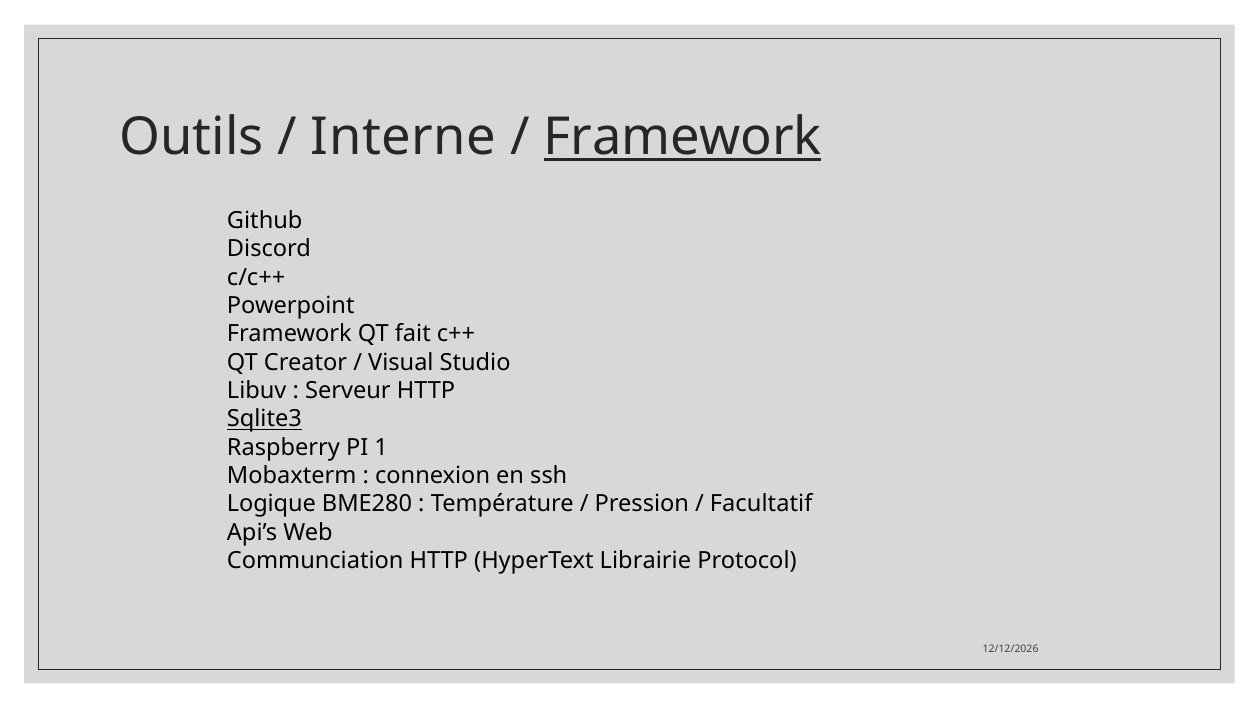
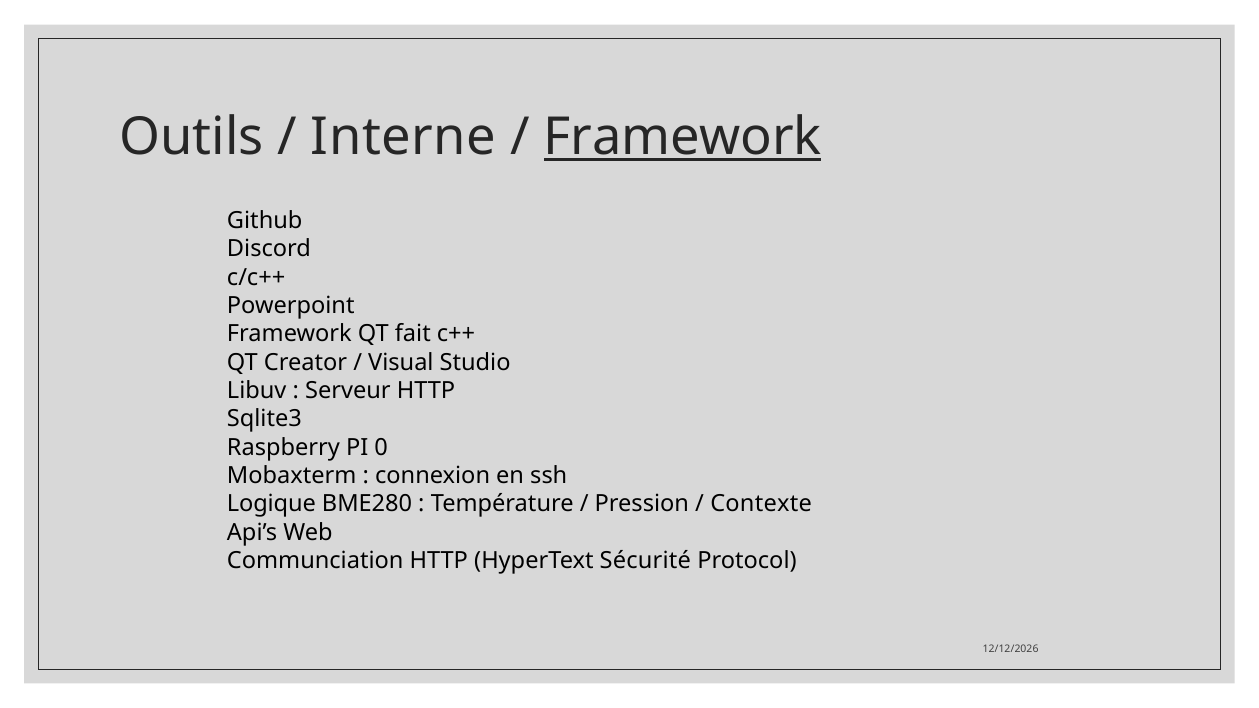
Sqlite3 underline: present -> none
1: 1 -> 0
Facultatif: Facultatif -> Contexte
Librairie: Librairie -> Sécurité
